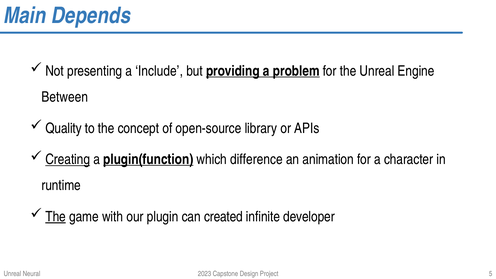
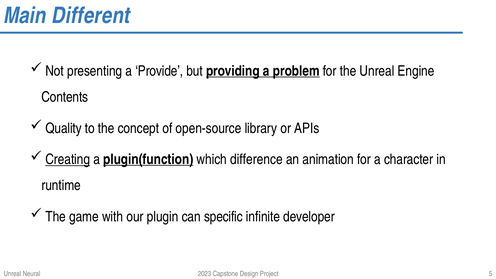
Depends: Depends -> Different
Include: Include -> Provide
Between: Between -> Contents
The at (56, 217) underline: present -> none
created: created -> specific
